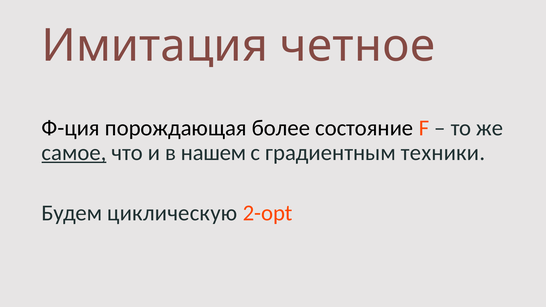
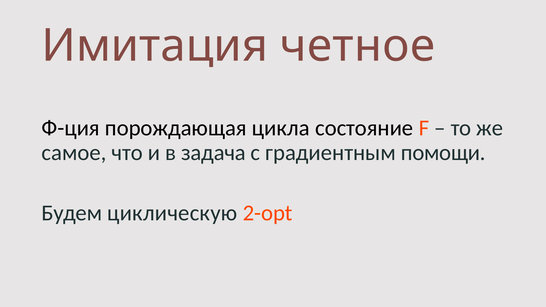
более: более -> цикла
самое underline: present -> none
нашем: нашем -> задача
техники: техники -> помощи
